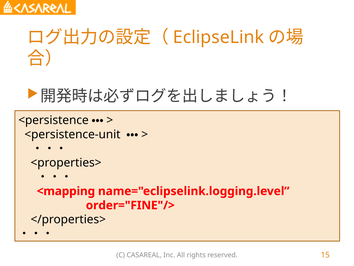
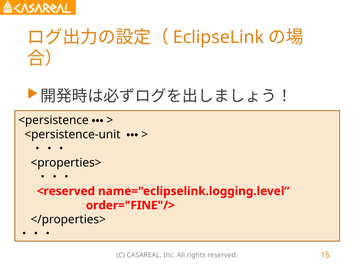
<mapping: <mapping -> <reserved
